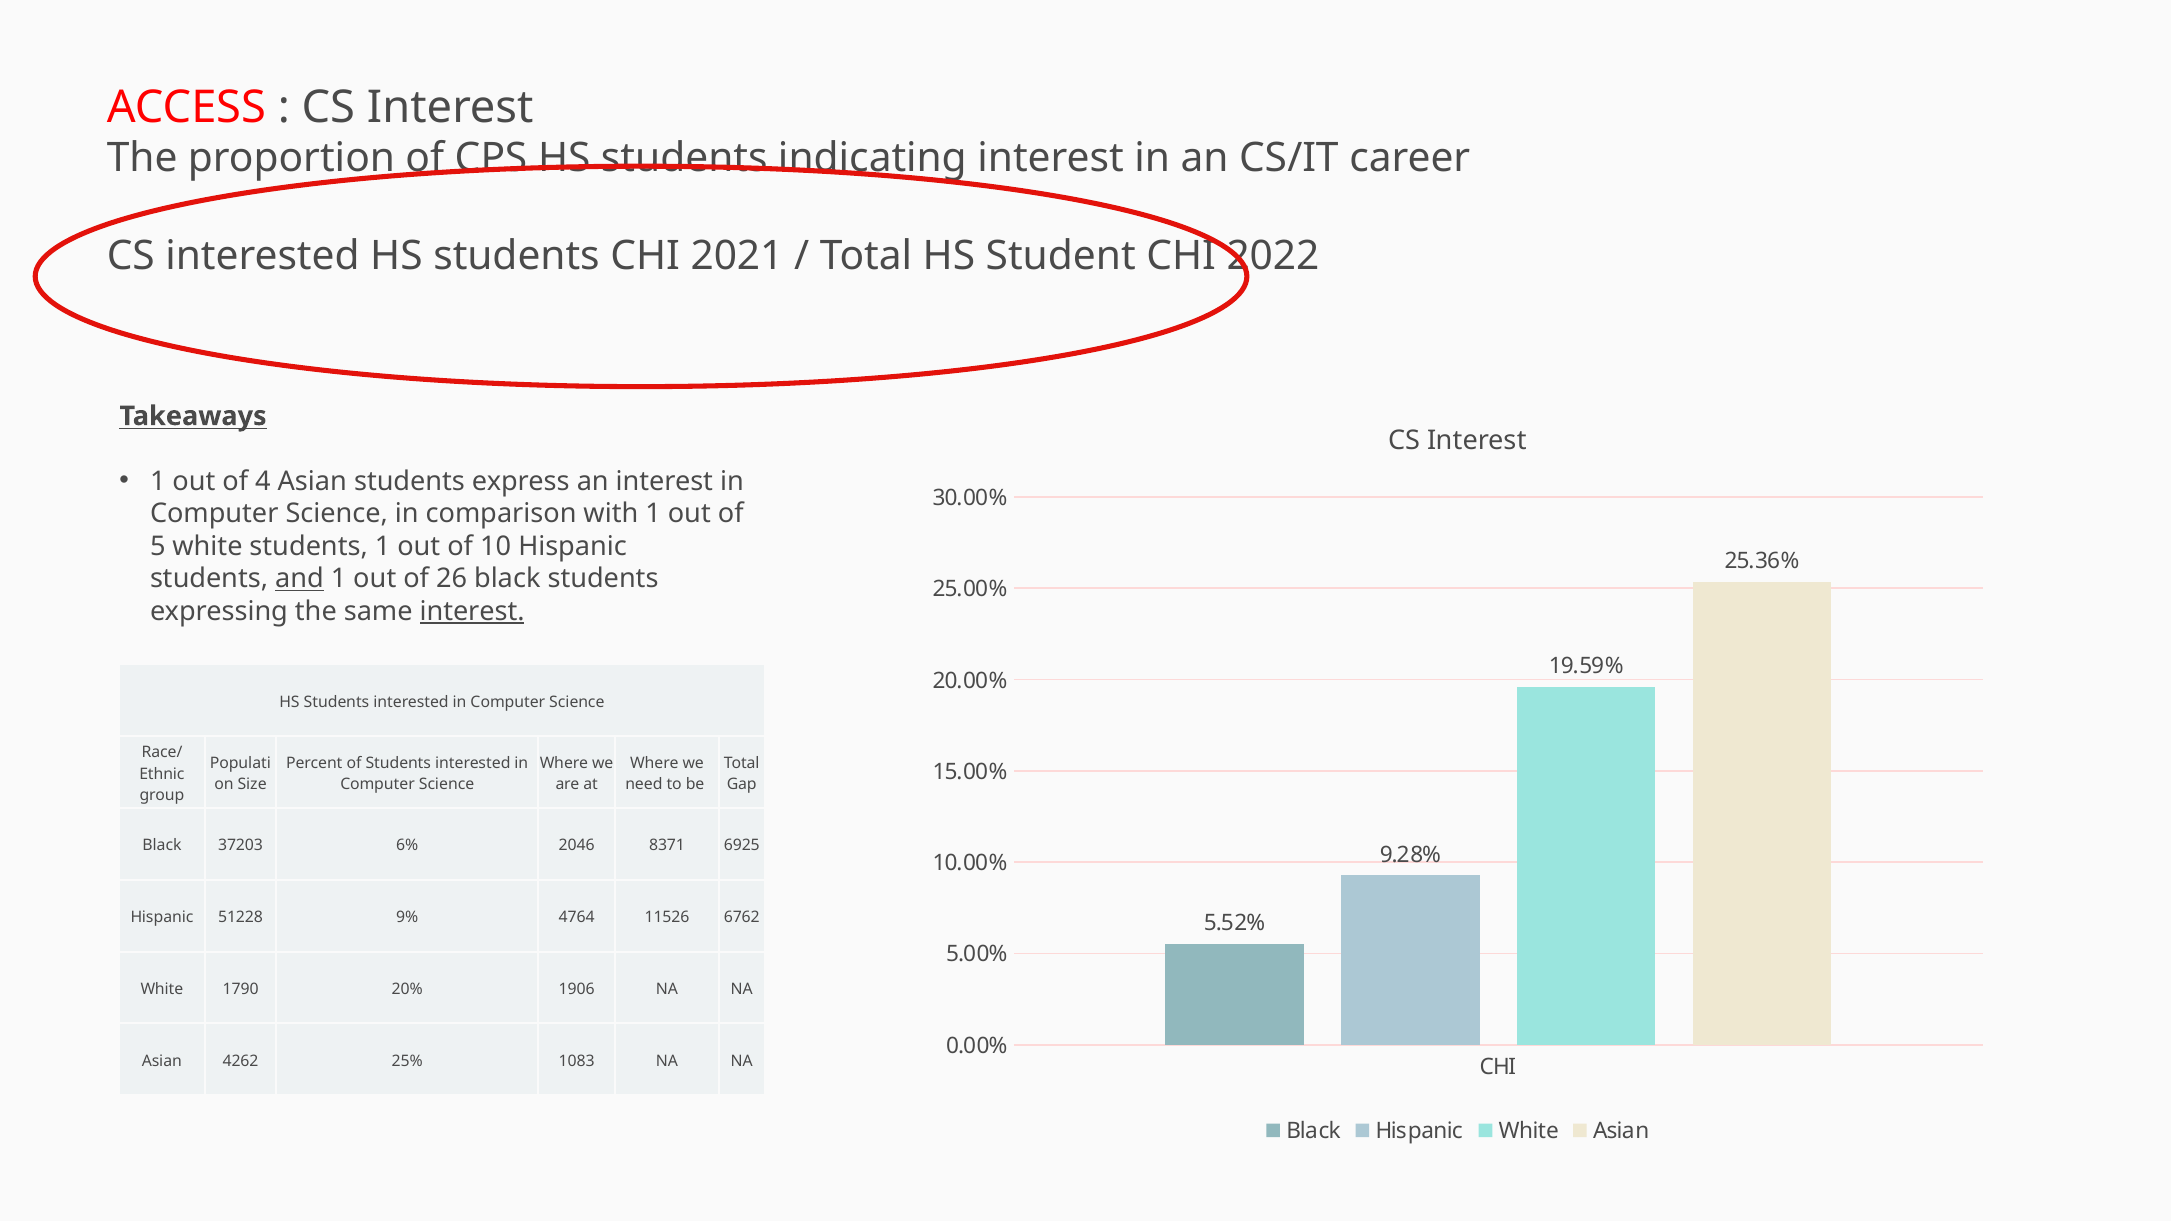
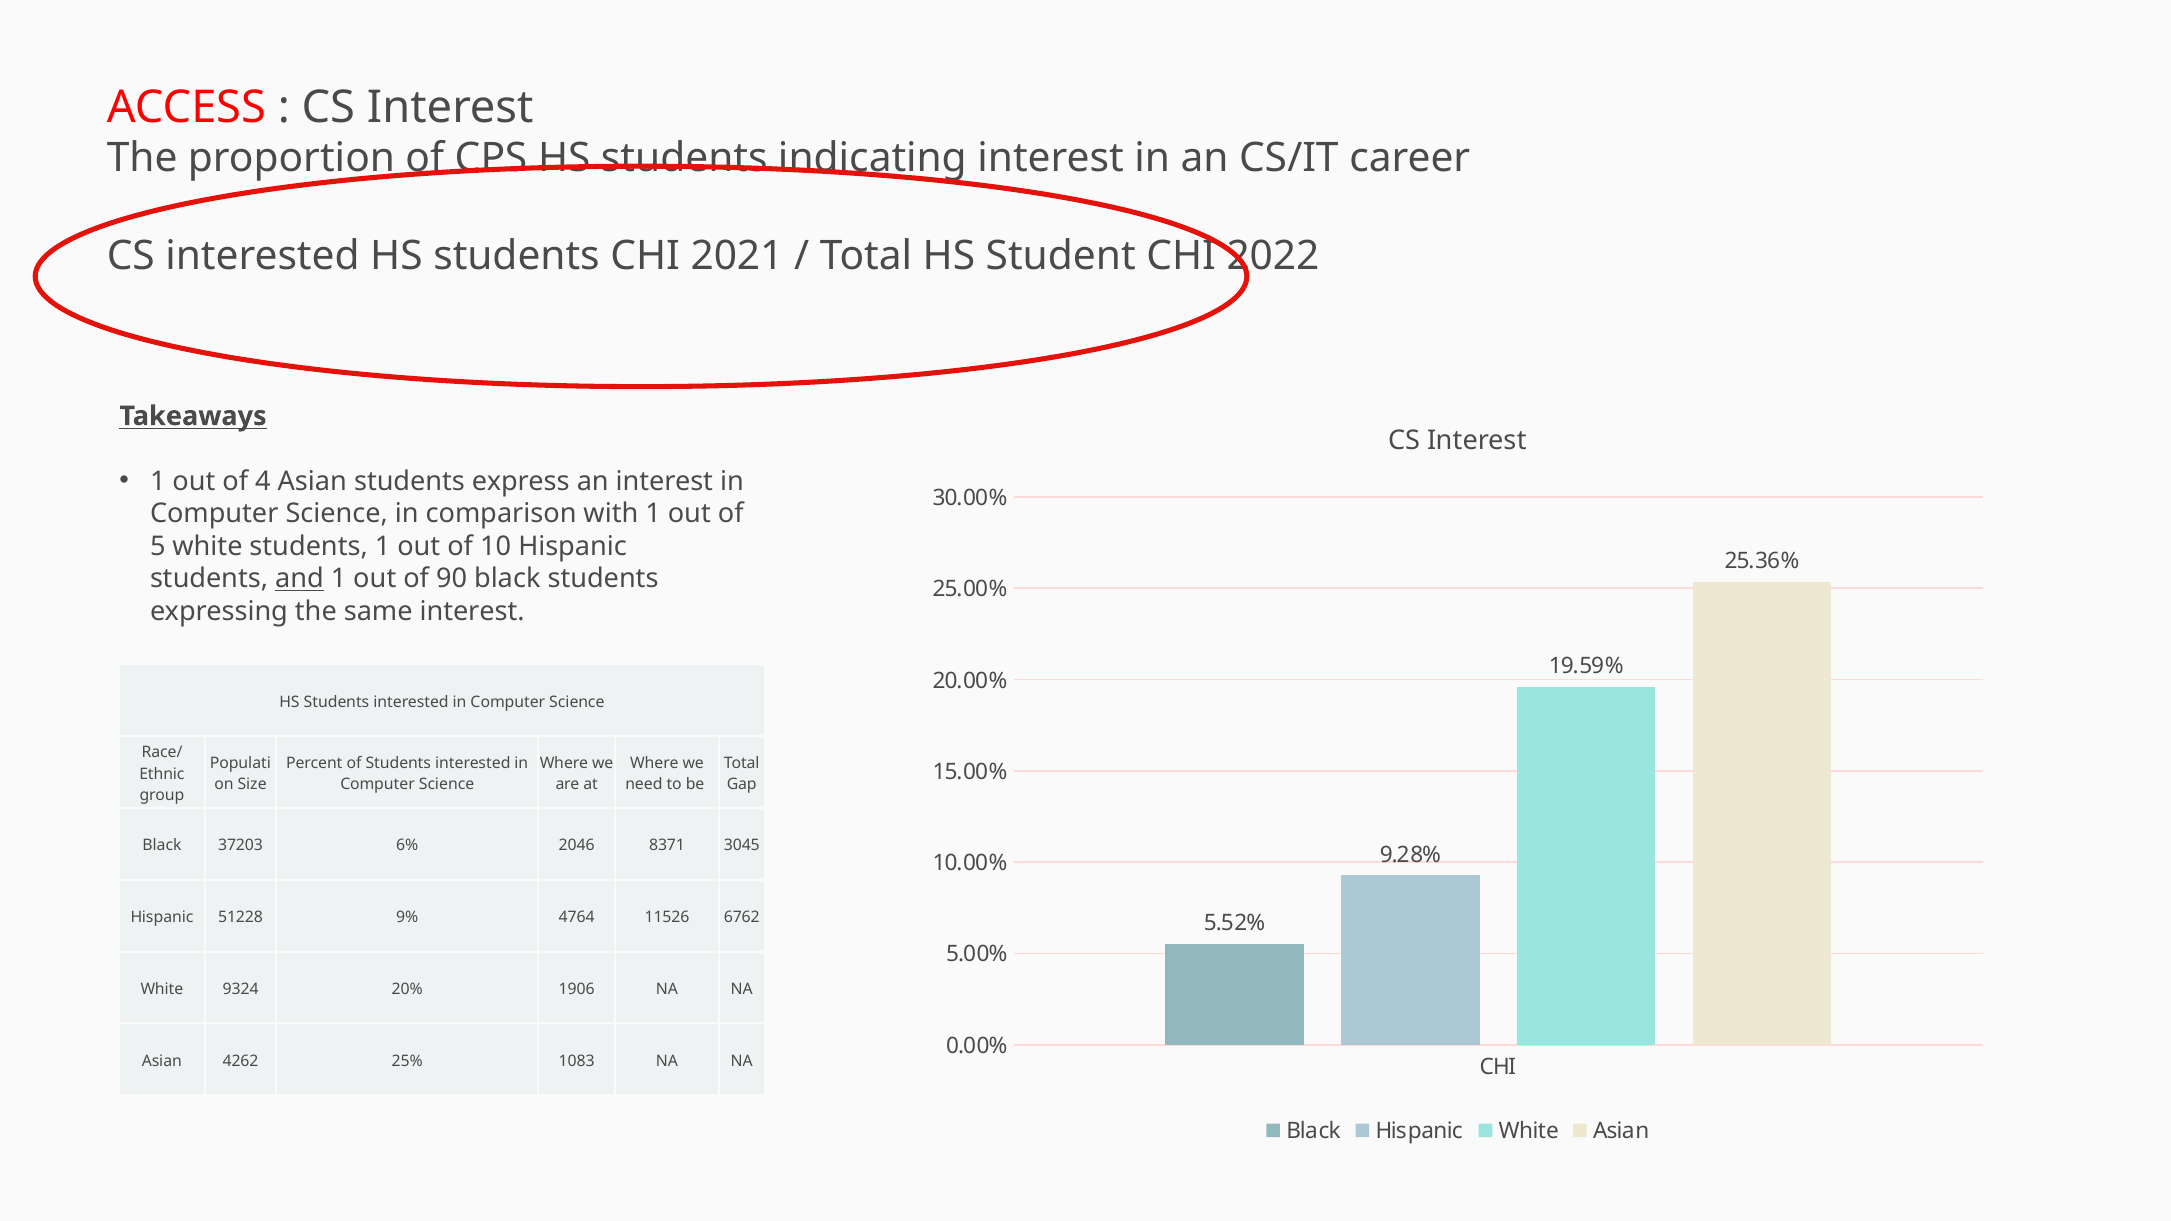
26: 26 -> 90
interest at (472, 612) underline: present -> none
6925: 6925 -> 3045
1790: 1790 -> 9324
